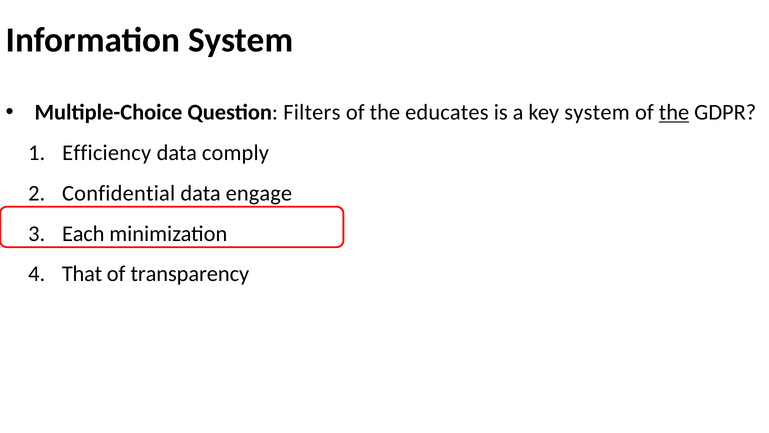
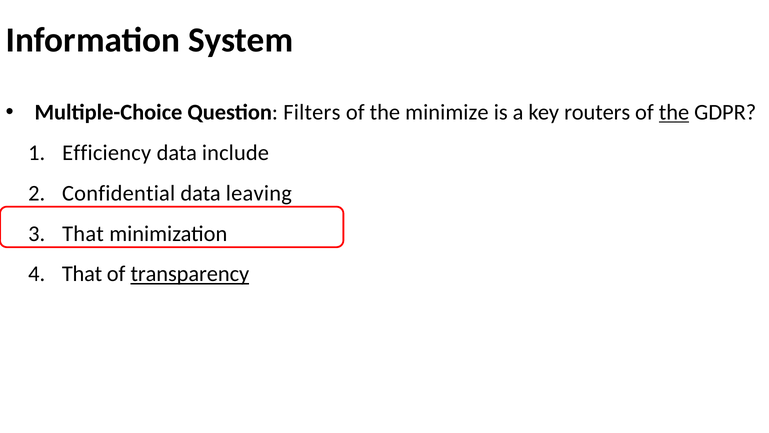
educates: educates -> minimize
key system: system -> routers
comply: comply -> include
engage: engage -> leaving
Each at (83, 233): Each -> That
transparency underline: none -> present
